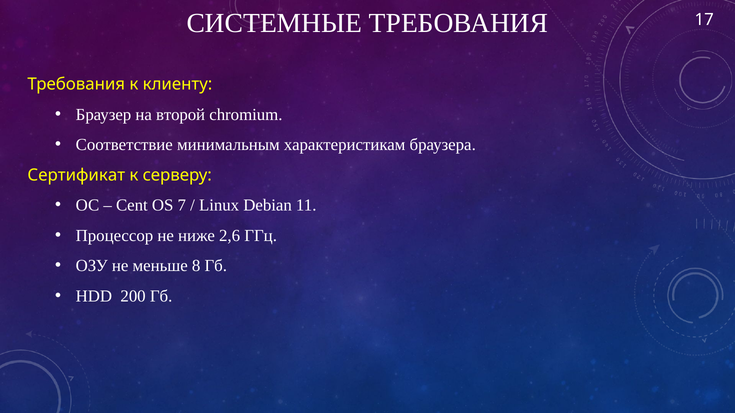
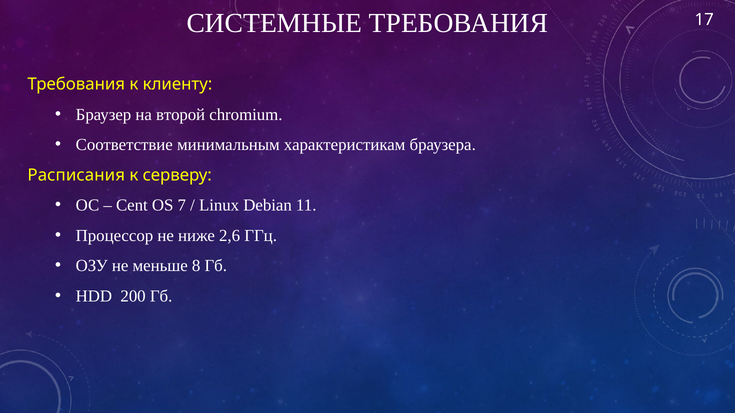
Сертификат: Сертификат -> Расписания
